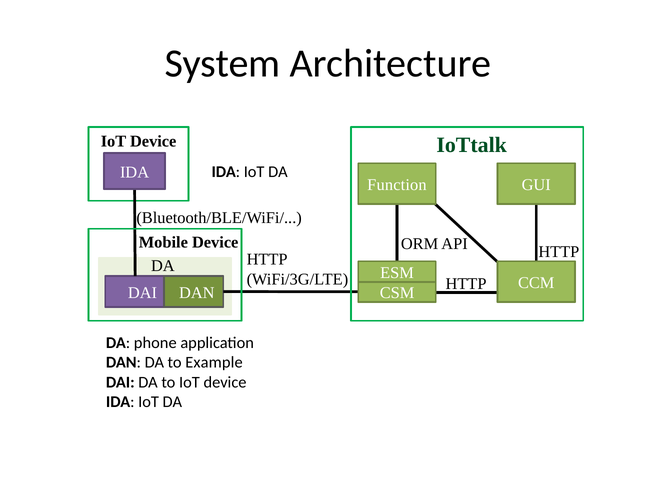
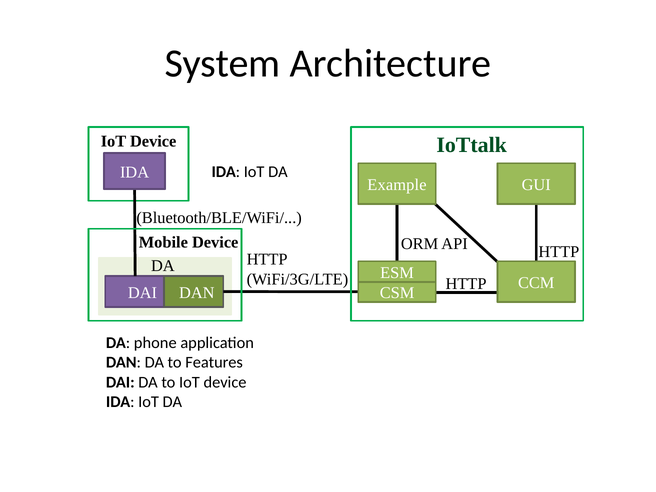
Function: Function -> Example
Example: Example -> Features
